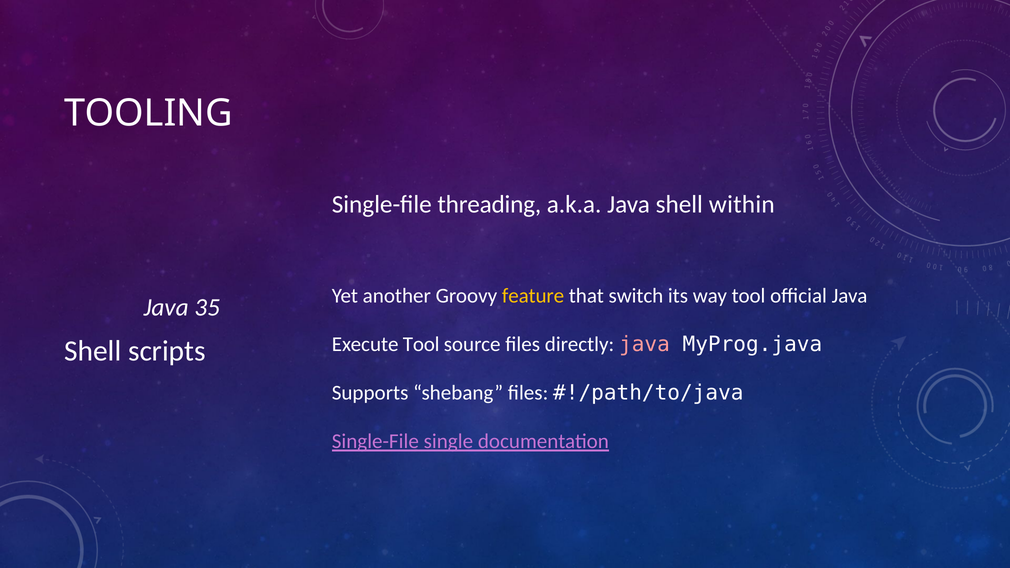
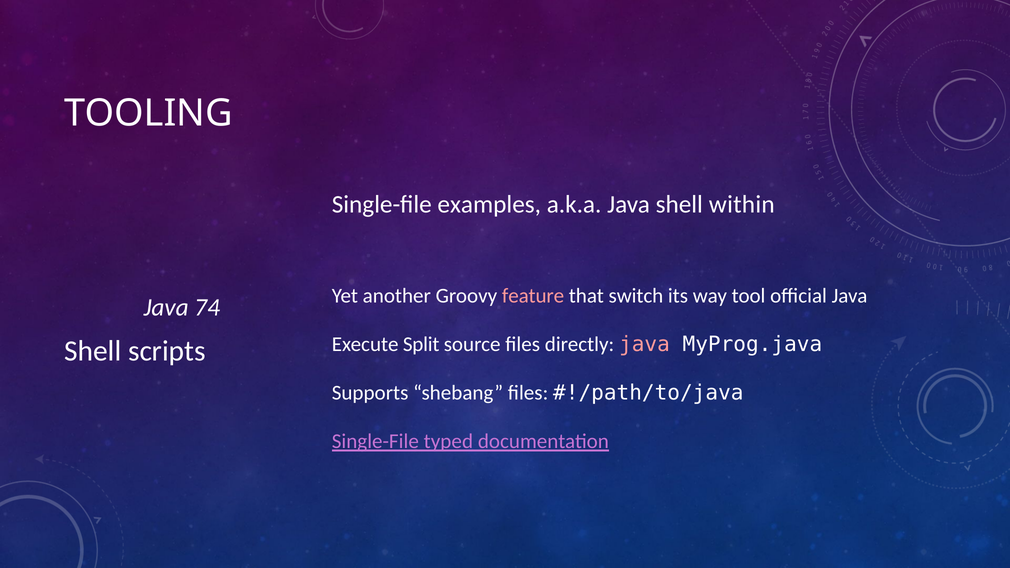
threading: threading -> examples
feature colour: yellow -> pink
35: 35 -> 74
Execute Tool: Tool -> Split
single: single -> typed
